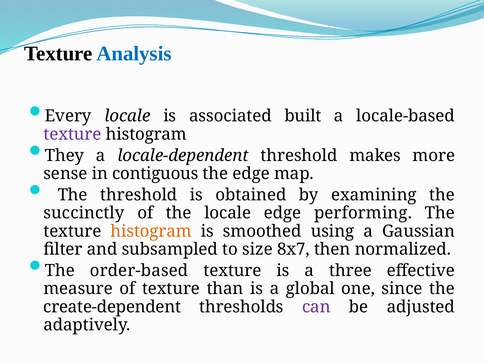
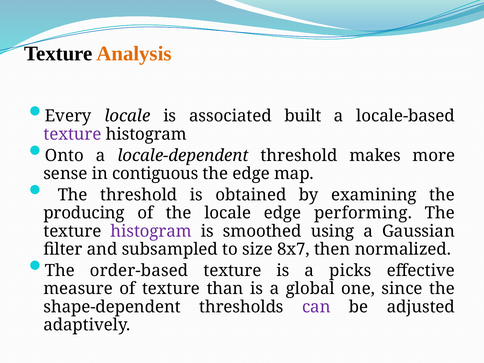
Analysis colour: blue -> orange
They: They -> Onto
succinctly: succinctly -> producing
histogram at (151, 231) colour: orange -> purple
three: three -> picks
create-dependent: create-dependent -> shape-dependent
